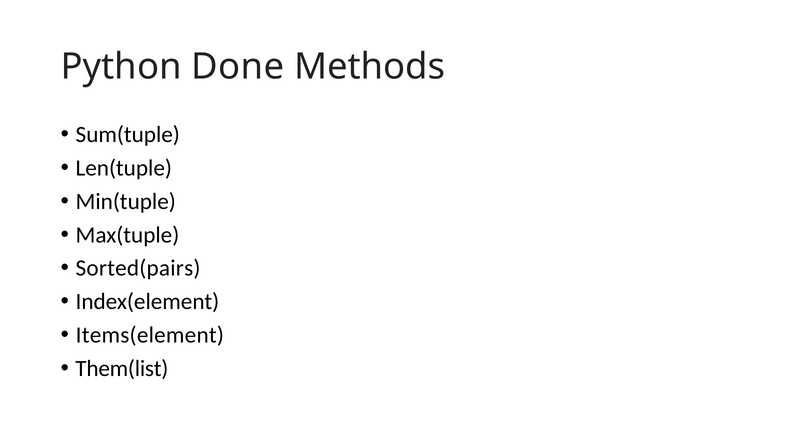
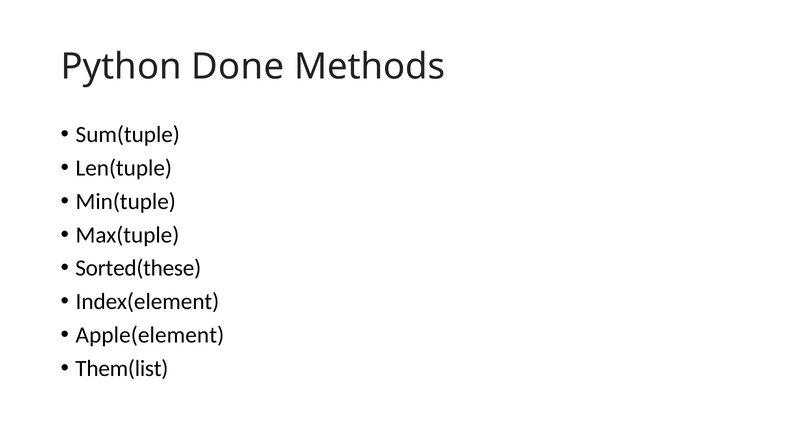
Sorted(pairs: Sorted(pairs -> Sorted(these
Items(element: Items(element -> Apple(element
